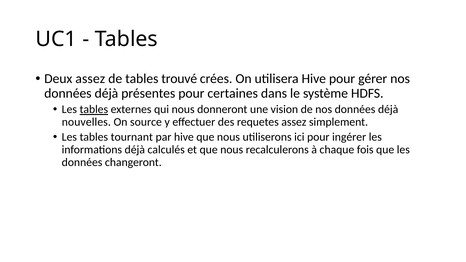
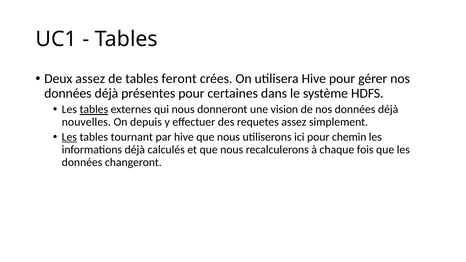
trouvé: trouvé -> feront
source: source -> depuis
Les at (69, 137) underline: none -> present
ingérer: ingérer -> chemin
